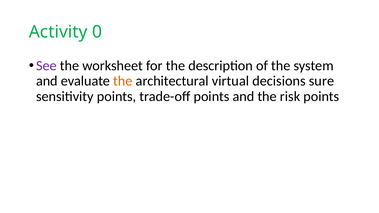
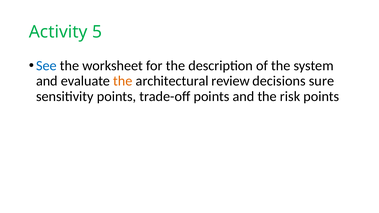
0: 0 -> 5
See colour: purple -> blue
virtual: virtual -> review
